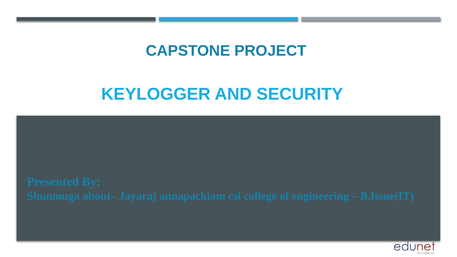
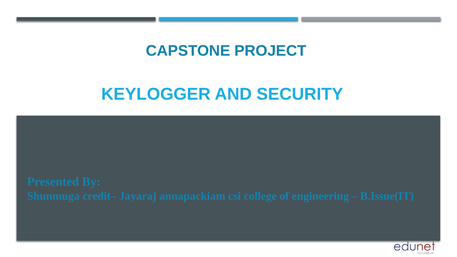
about–: about– -> credit–
